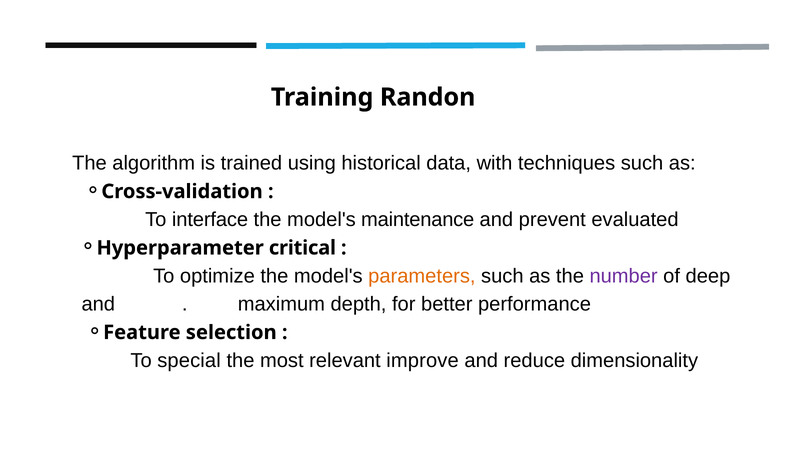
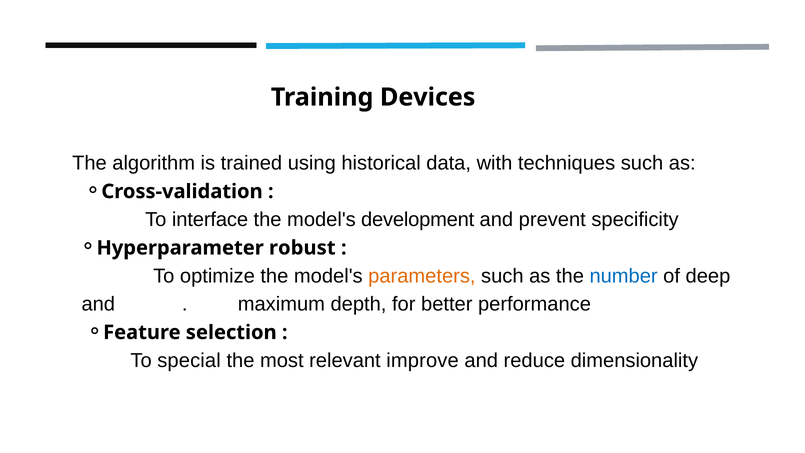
Randon: Randon -> Devices
maintenance: maintenance -> development
evaluated: evaluated -> specificity
critical: critical -> robust
number colour: purple -> blue
